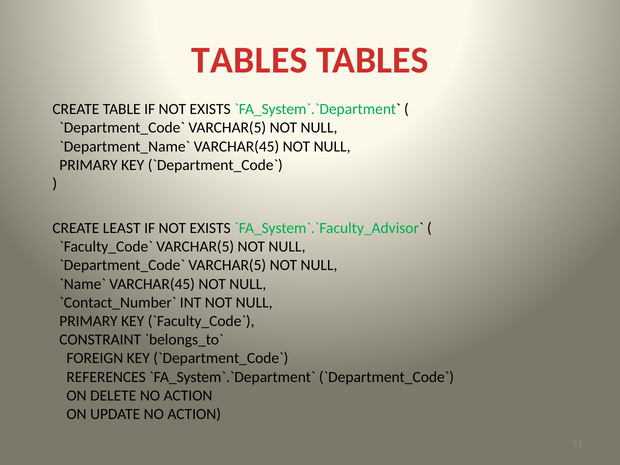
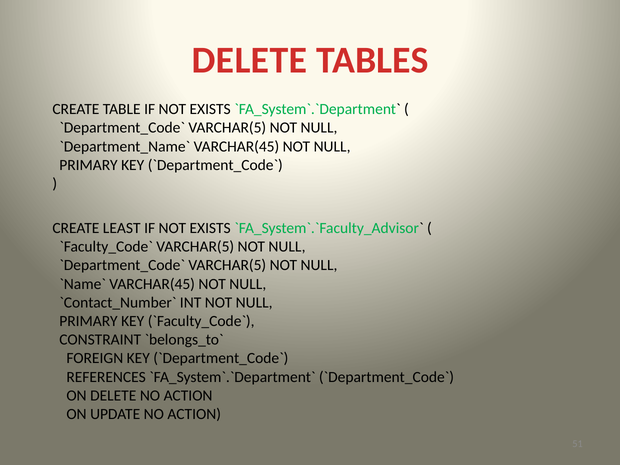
TABLES at (250, 60): TABLES -> DELETE
